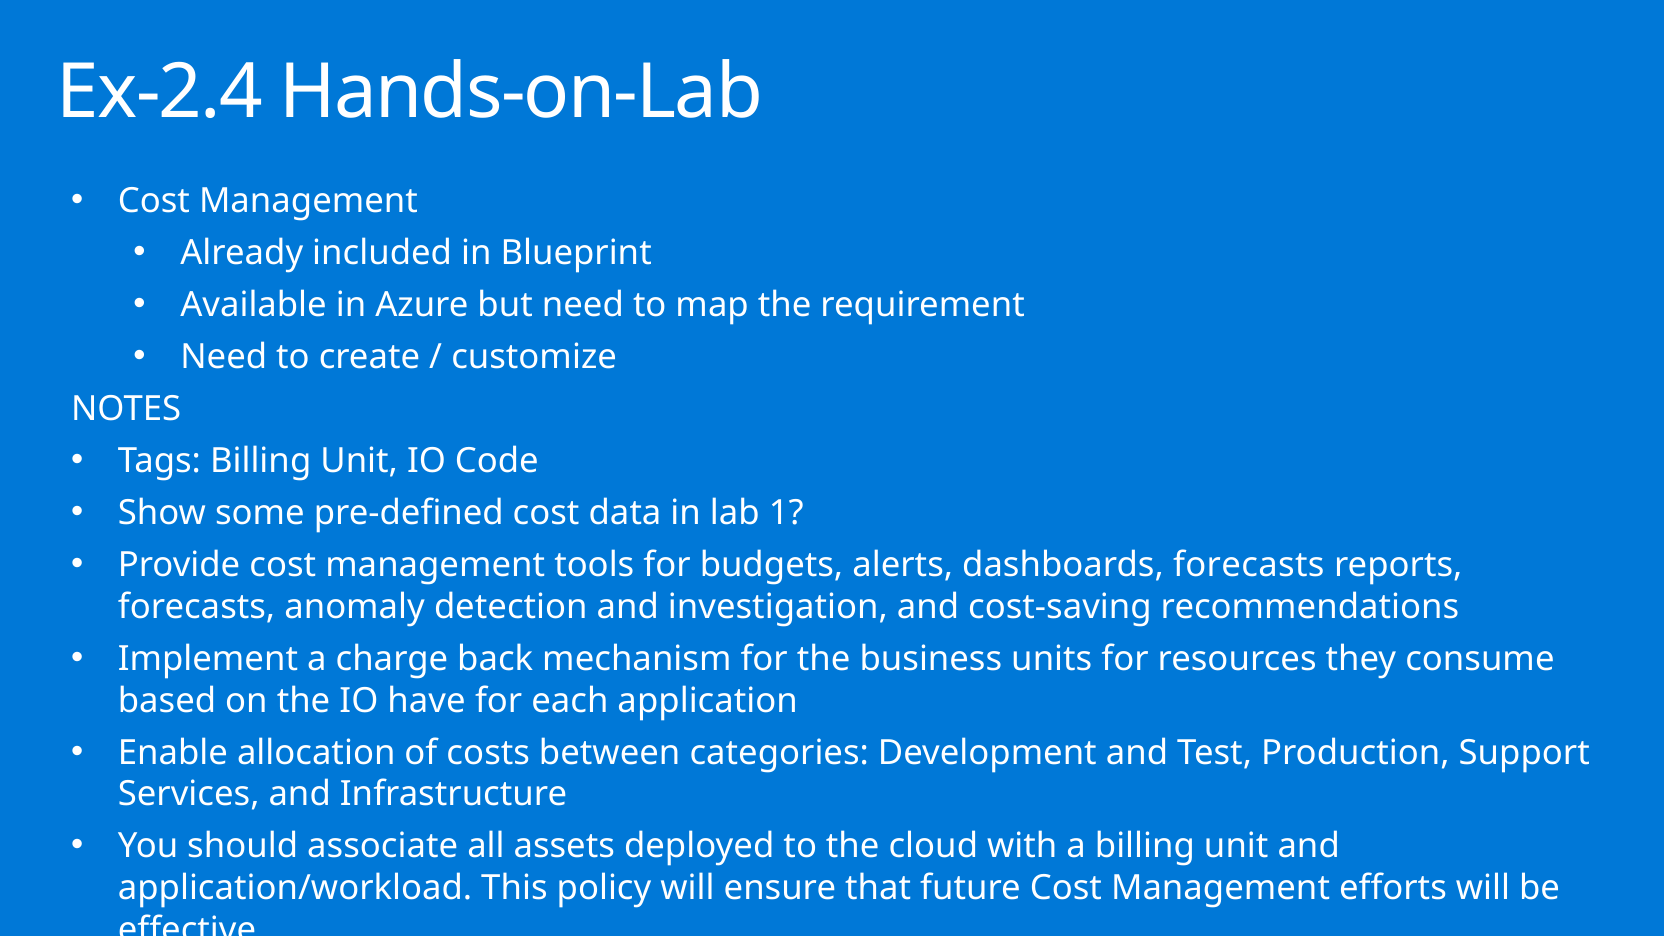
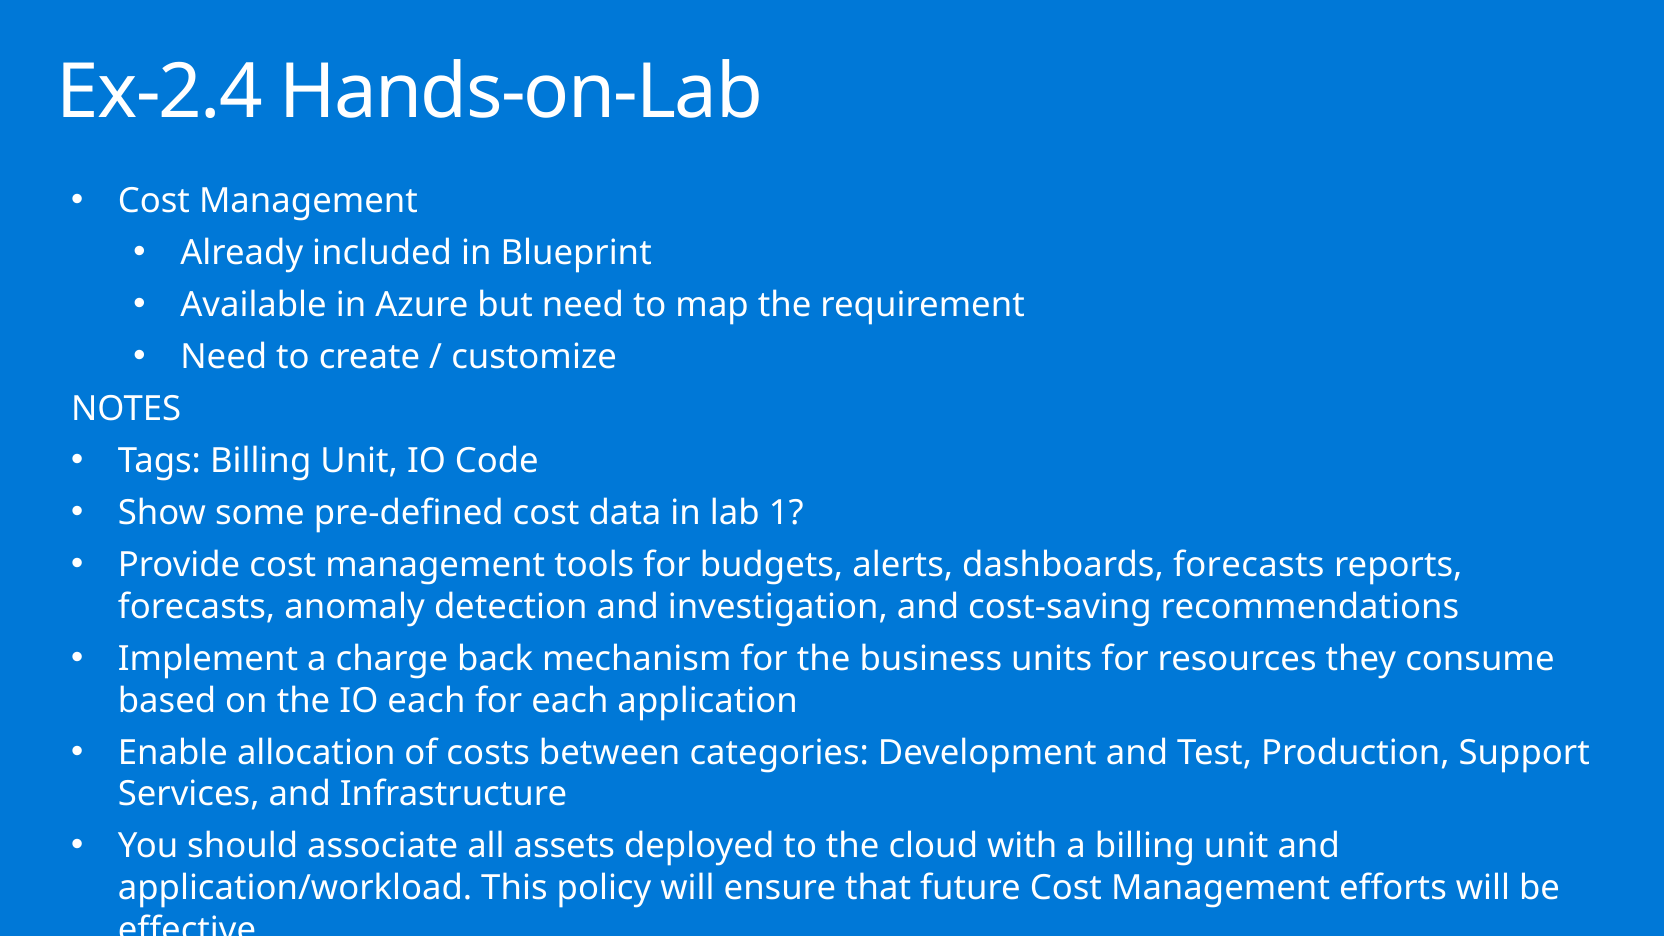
IO have: have -> each
